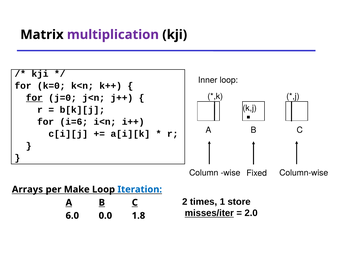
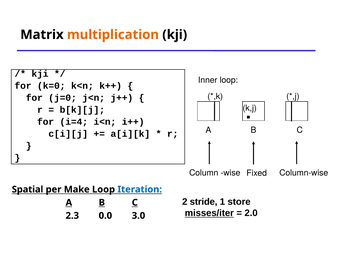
multiplication colour: purple -> orange
for at (34, 98) underline: present -> none
i=6: i=6 -> i=4
Arrays: Arrays -> Spatial
times: times -> stride
6.0: 6.0 -> 2.3
1.8: 1.8 -> 3.0
